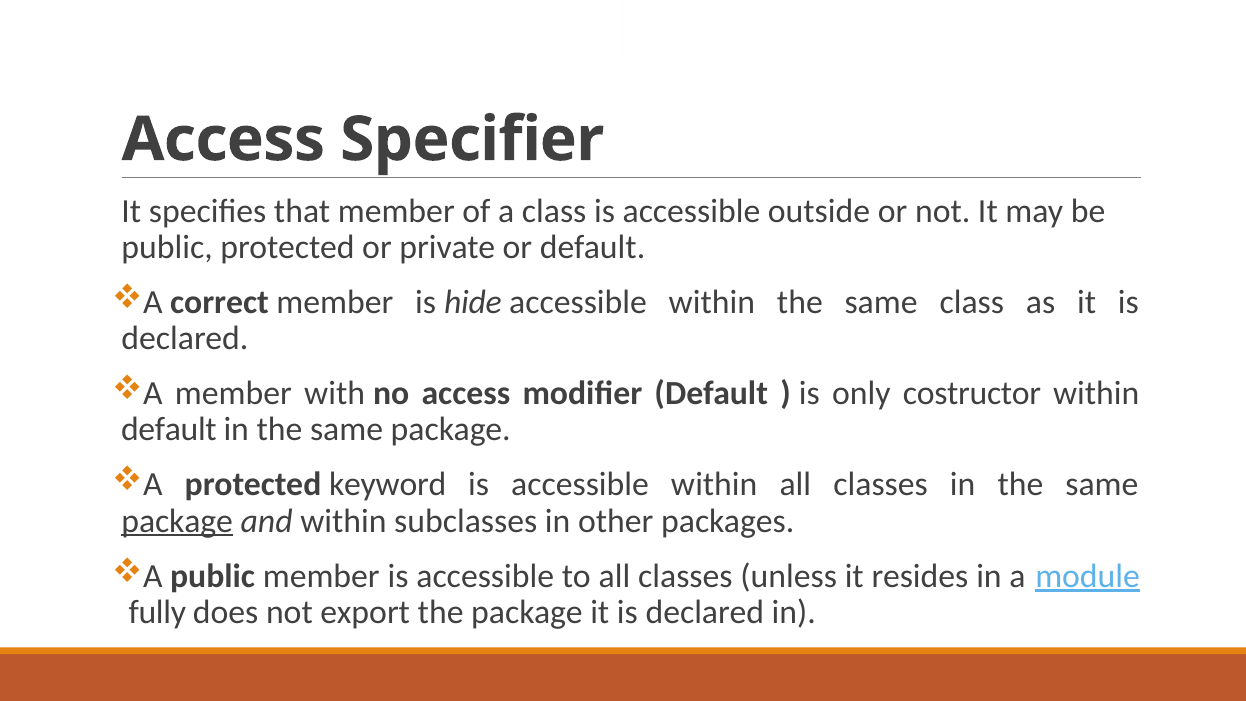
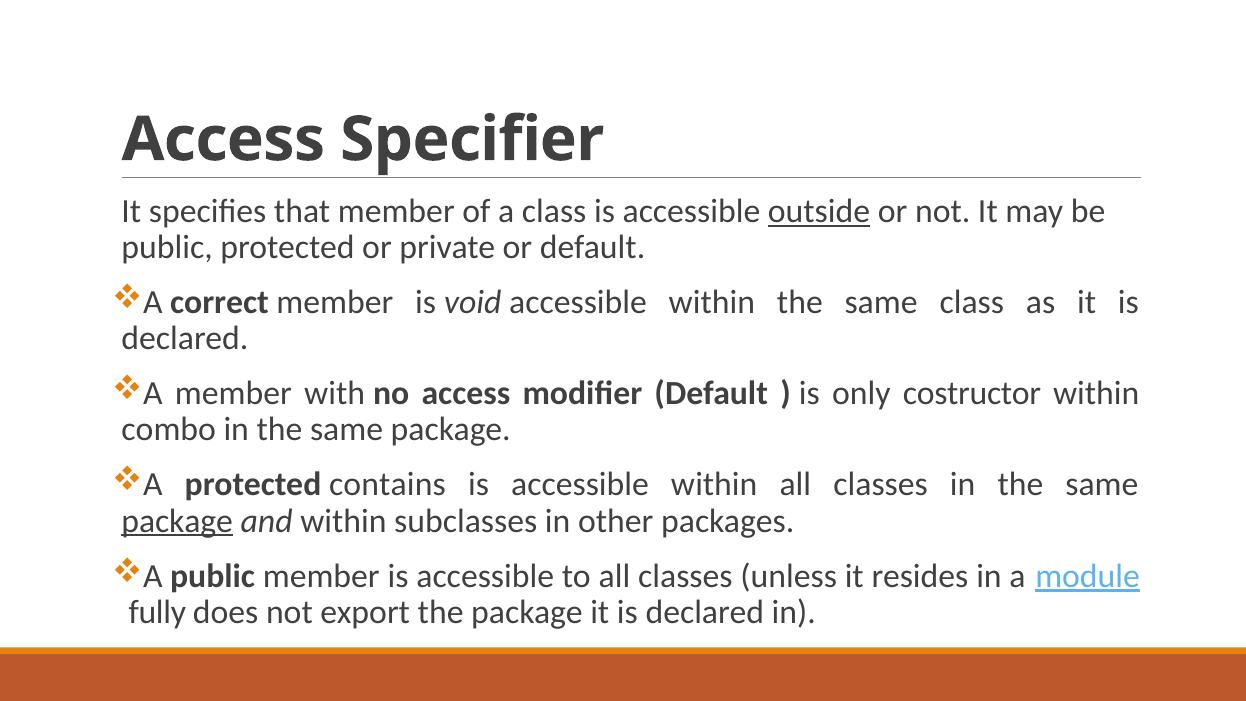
outside underline: none -> present
hide: hide -> void
default at (169, 430): default -> combo
keyword: keyword -> contains
